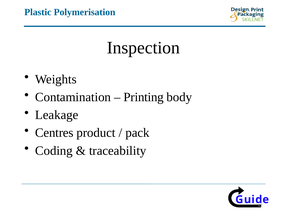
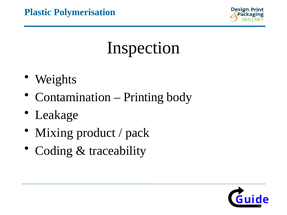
Centres: Centres -> Mixing
